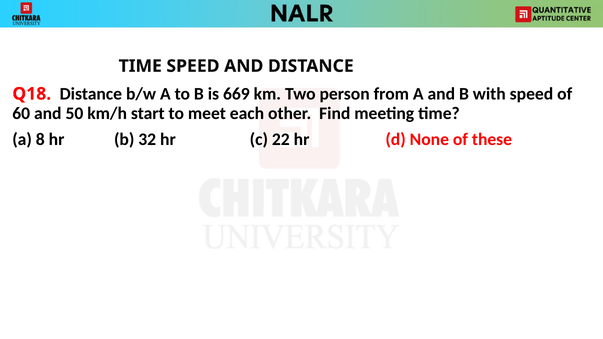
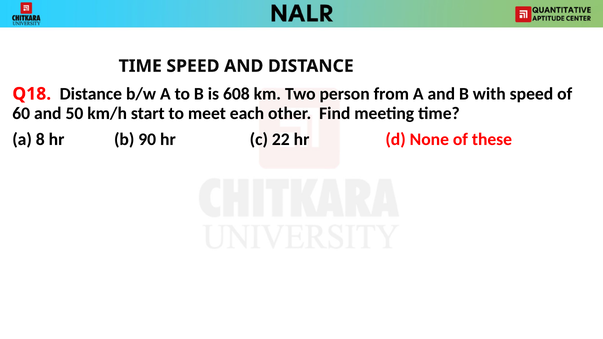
669: 669 -> 608
32: 32 -> 90
